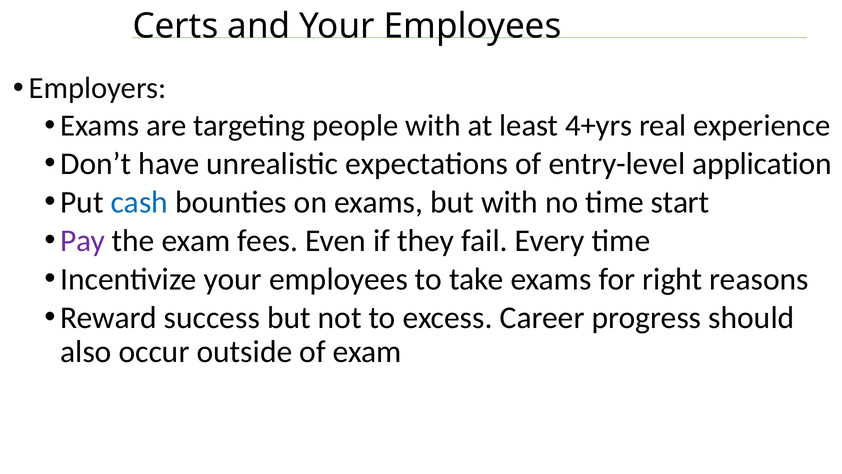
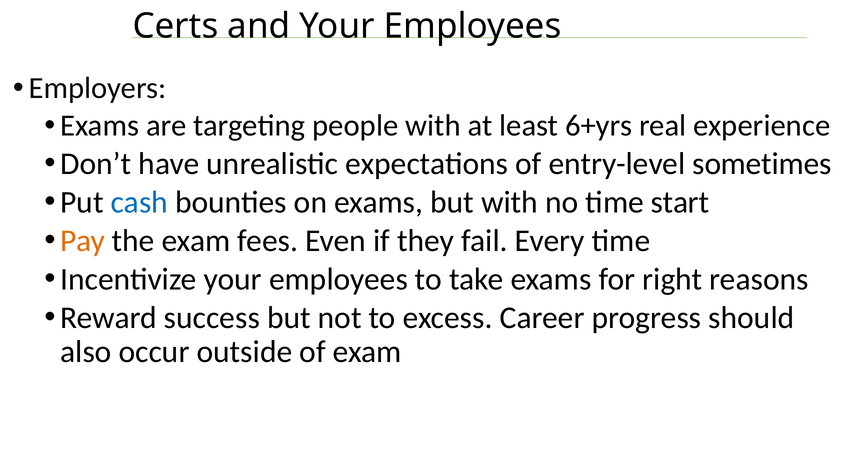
4+yrs: 4+yrs -> 6+yrs
application: application -> sometimes
Pay colour: purple -> orange
